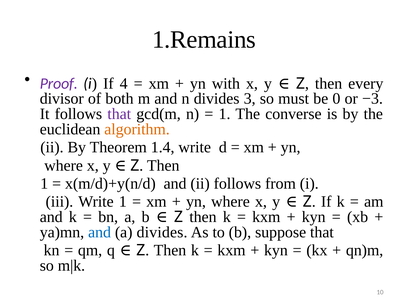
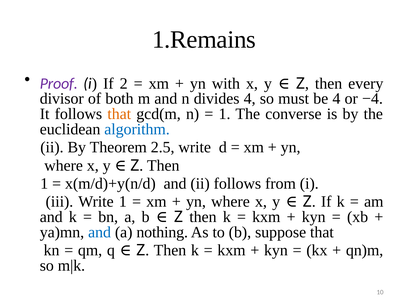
4: 4 -> 2
divides 3: 3 -> 4
be 0: 0 -> 4
−3: −3 -> −4
that at (119, 114) colour: purple -> orange
algorithm colour: orange -> blue
1.4: 1.4 -> 2.5
a divides: divides -> nothing
